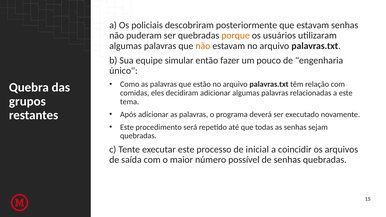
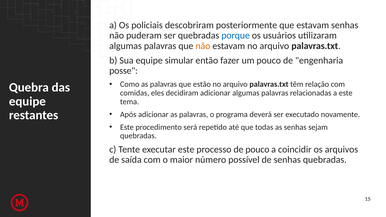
porque colour: orange -> blue
único: único -> posse
grupos at (27, 101): grupos -> equipe
de inicial: inicial -> pouco
